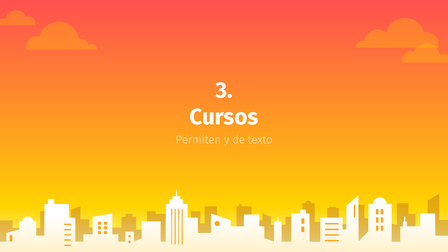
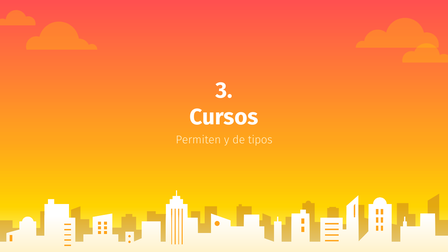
texto: texto -> tipos
